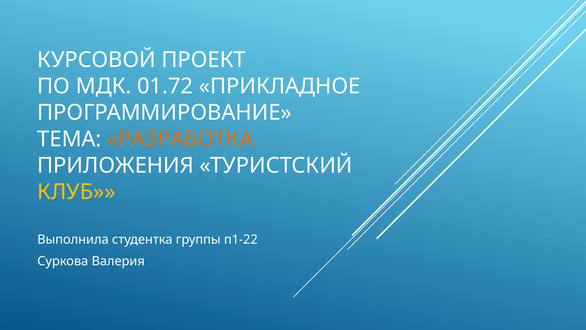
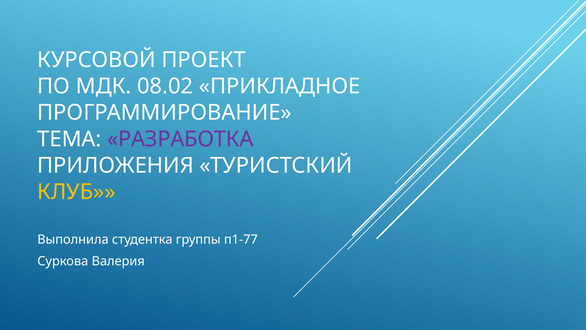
01.72: 01.72 -> 08.02
РАЗРАБОТКА colour: orange -> purple
п1-22: п1-22 -> п1-77
